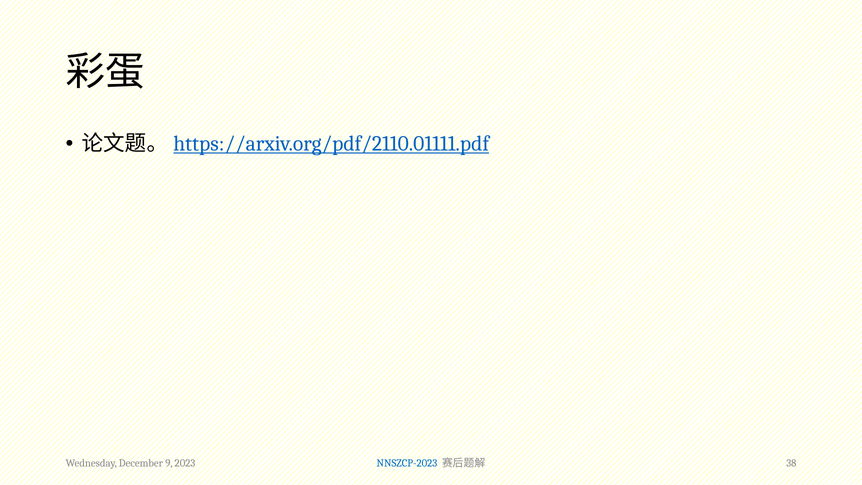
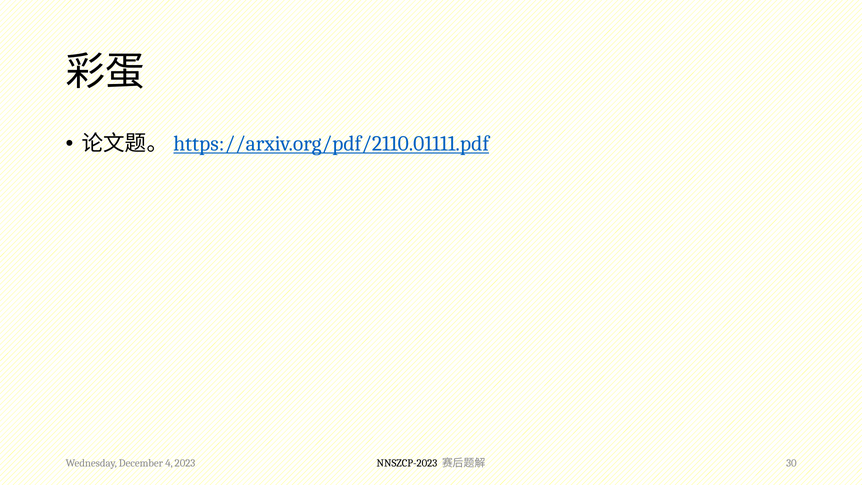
9: 9 -> 4
NNSZCP-2023 colour: blue -> black
38: 38 -> 30
